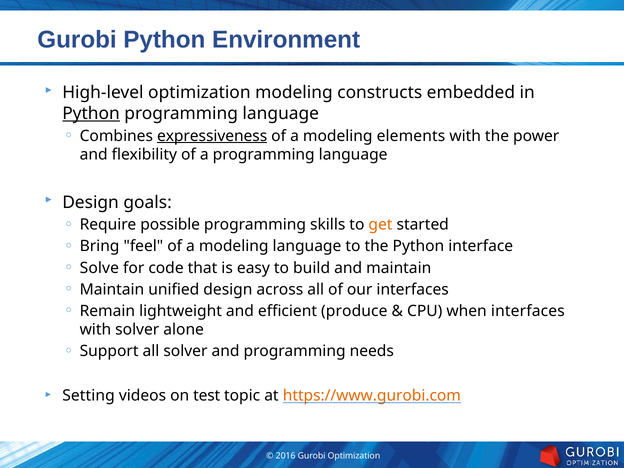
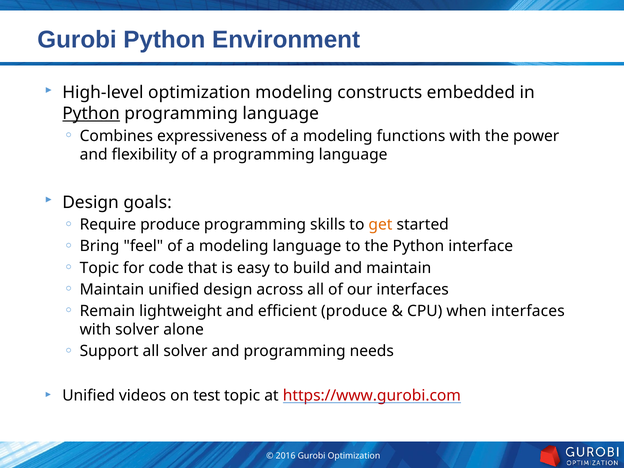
expressiveness underline: present -> none
elements: elements -> functions
Require possible: possible -> produce
Solve at (99, 268): Solve -> Topic
Setting at (88, 396): Setting -> Unified
https://www.gurobi.com colour: orange -> red
